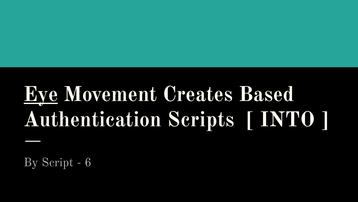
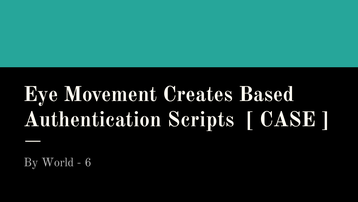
Eye underline: present -> none
INTO: INTO -> CASE
Script: Script -> World
